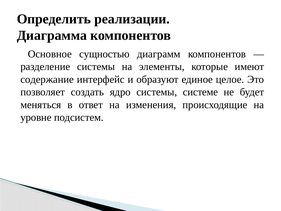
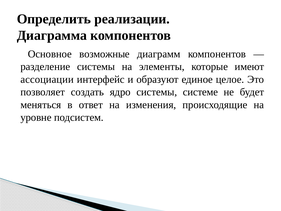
сущностью: сущностью -> возможные
содержание: содержание -> ассоциации
